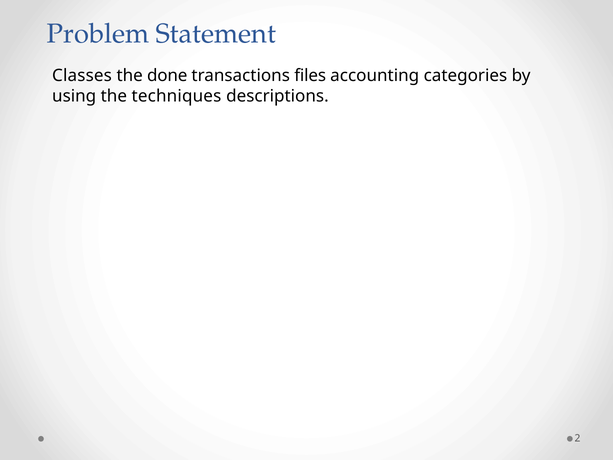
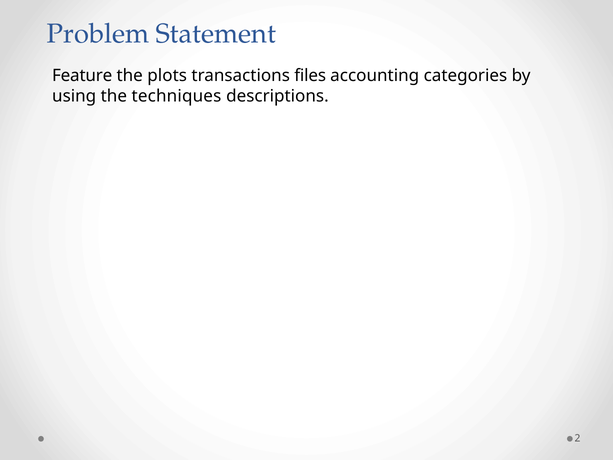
Classes: Classes -> Feature
done: done -> plots
